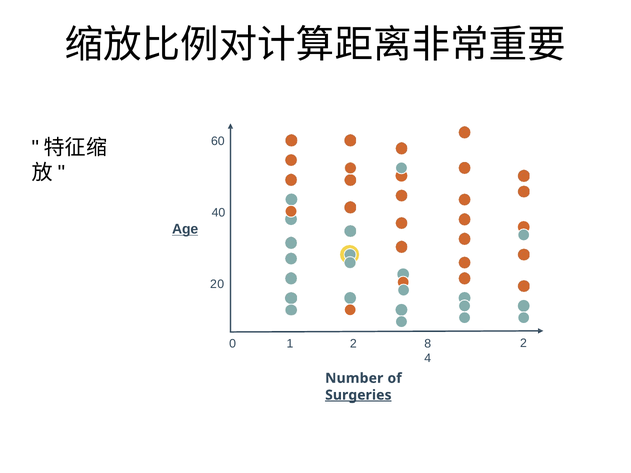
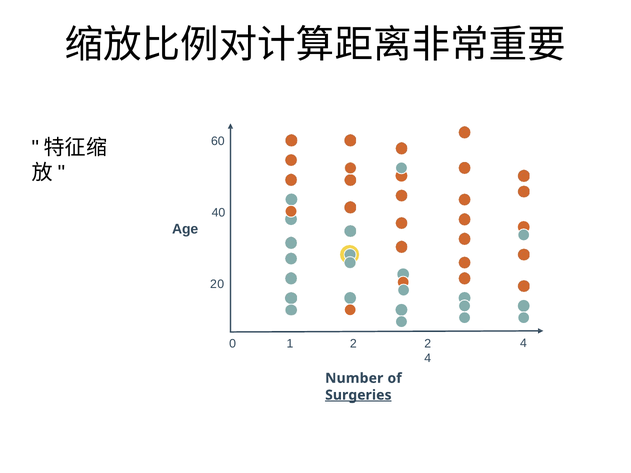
Age underline: present -> none
2 8: 8 -> 2
1 2: 2 -> 4
